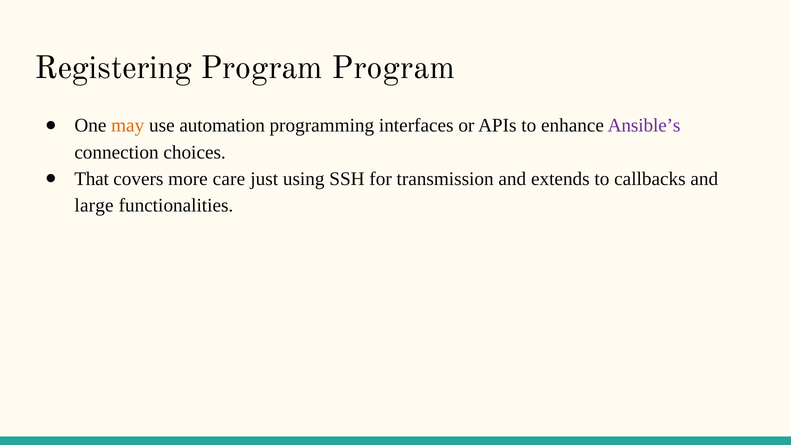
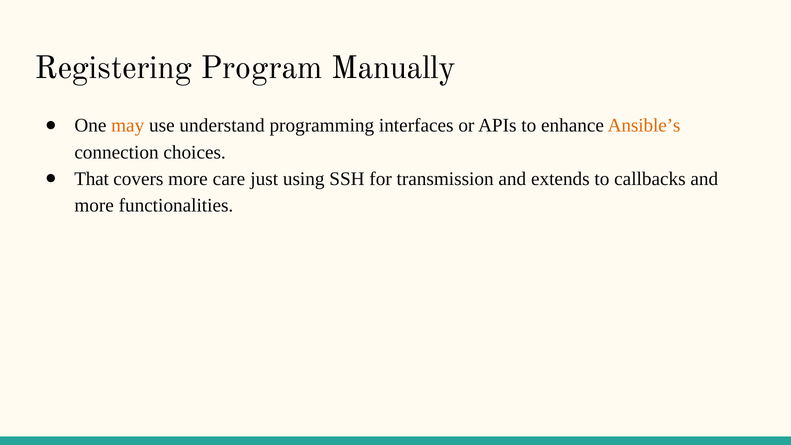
Program Program: Program -> Manually
automation: automation -> understand
Ansible’s colour: purple -> orange
large at (94, 205): large -> more
